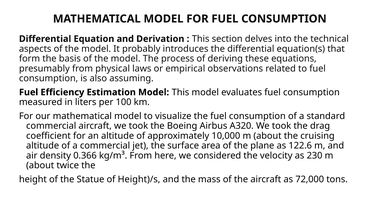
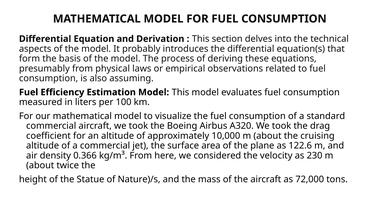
Height)/s: Height)/s -> Nature)/s
